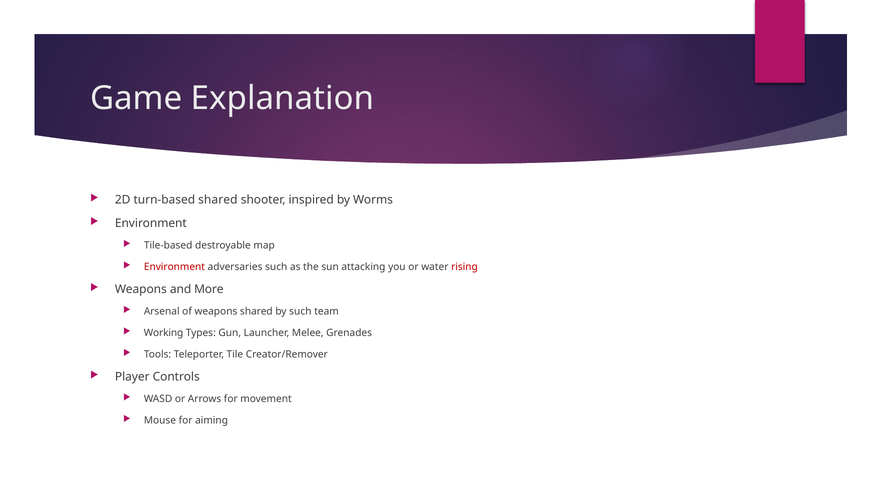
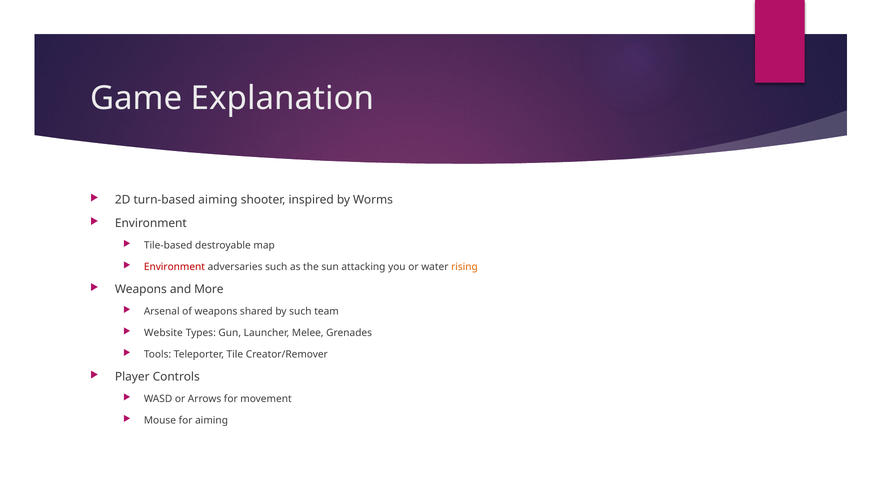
turn-based shared: shared -> aiming
rising colour: red -> orange
Working: Working -> Website
